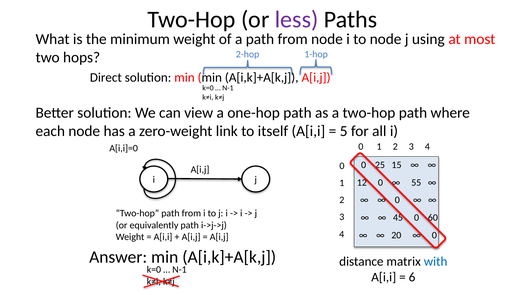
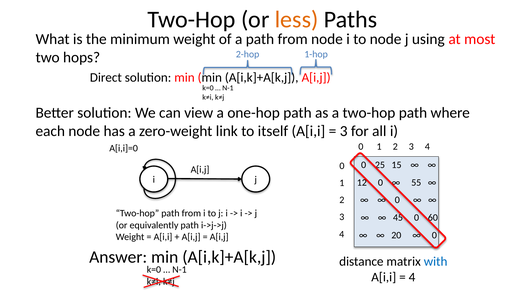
less colour: purple -> orange
5 at (344, 131): 5 -> 3
6 at (412, 277): 6 -> 4
